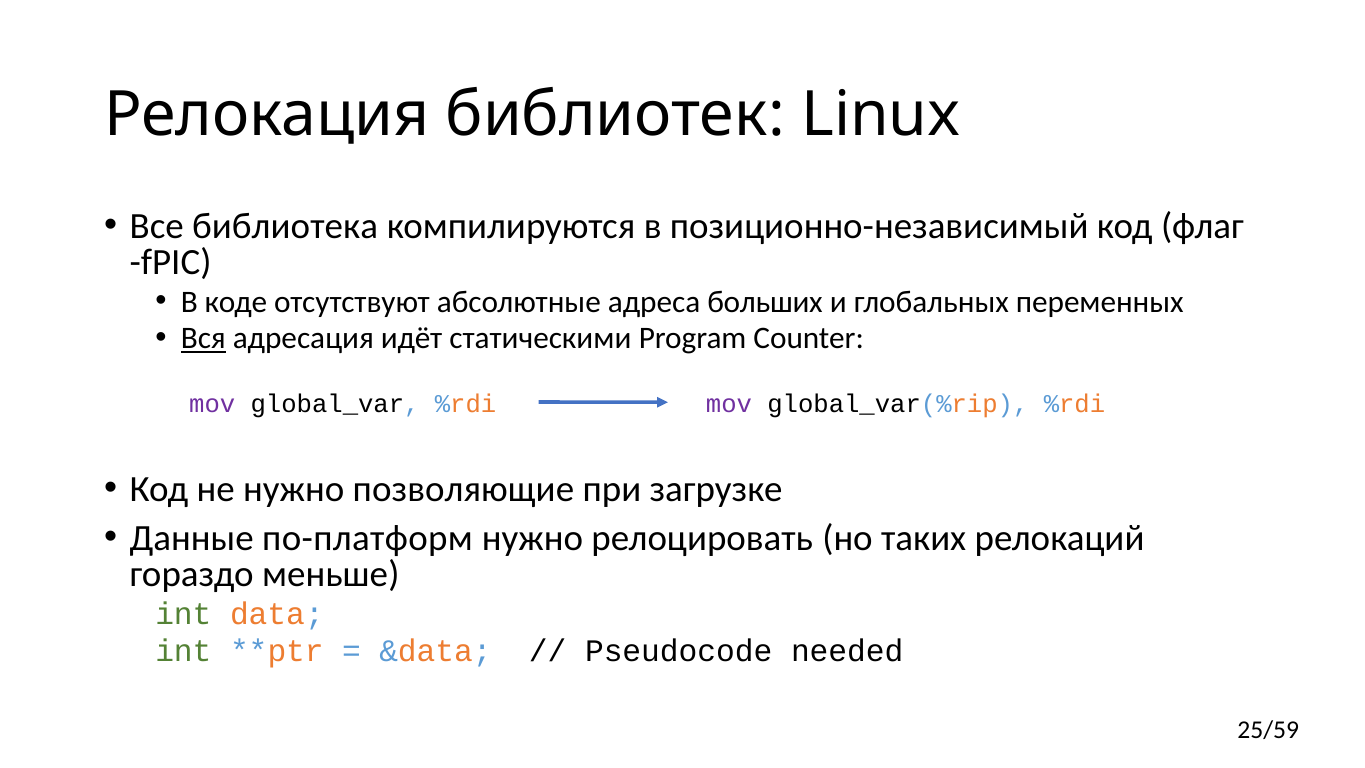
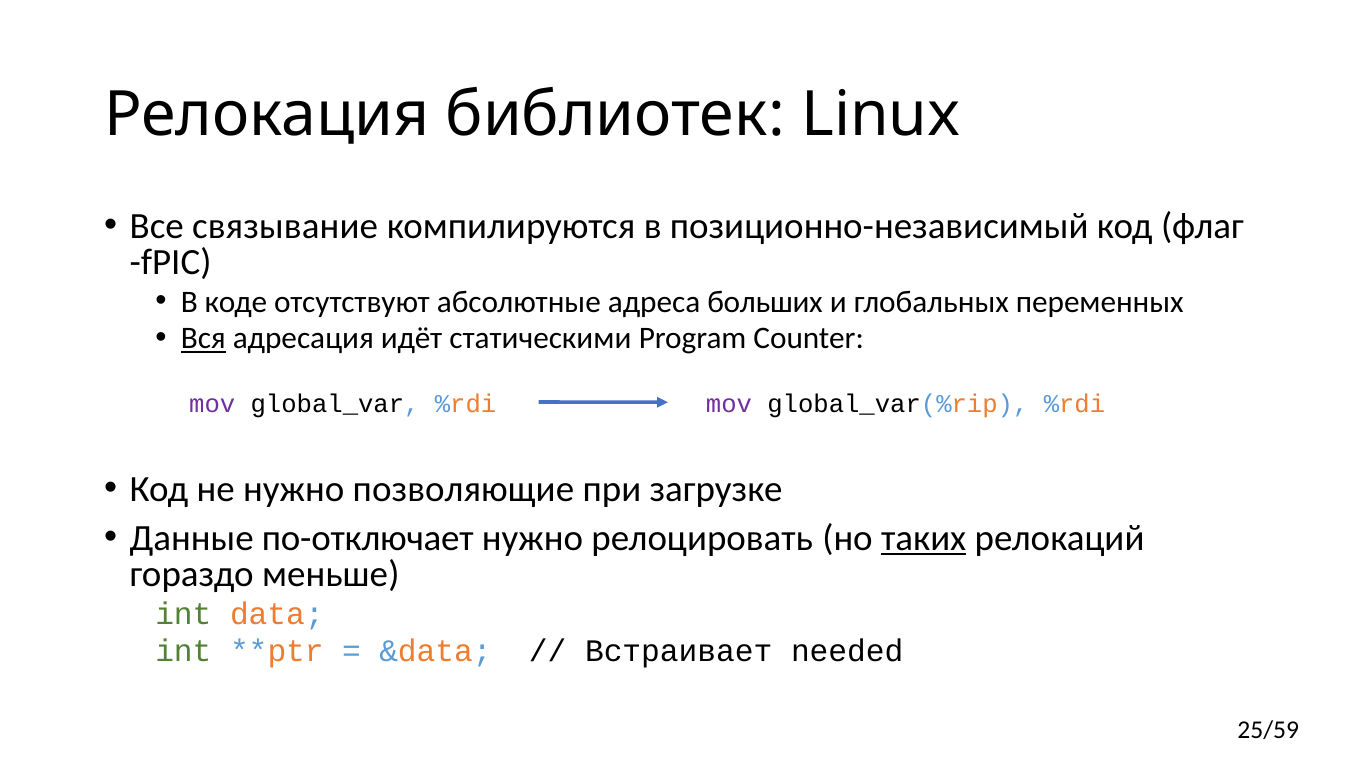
библиотека: библиотека -> связывание
по-платформ: по-платформ -> по-отключает
таких underline: none -> present
Pseudocode: Pseudocode -> Встраивает
